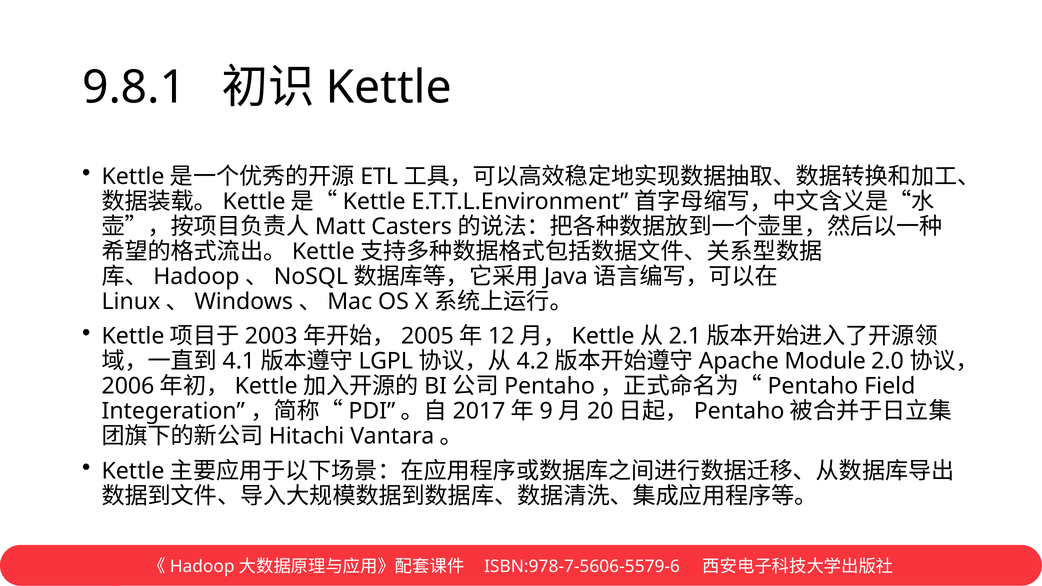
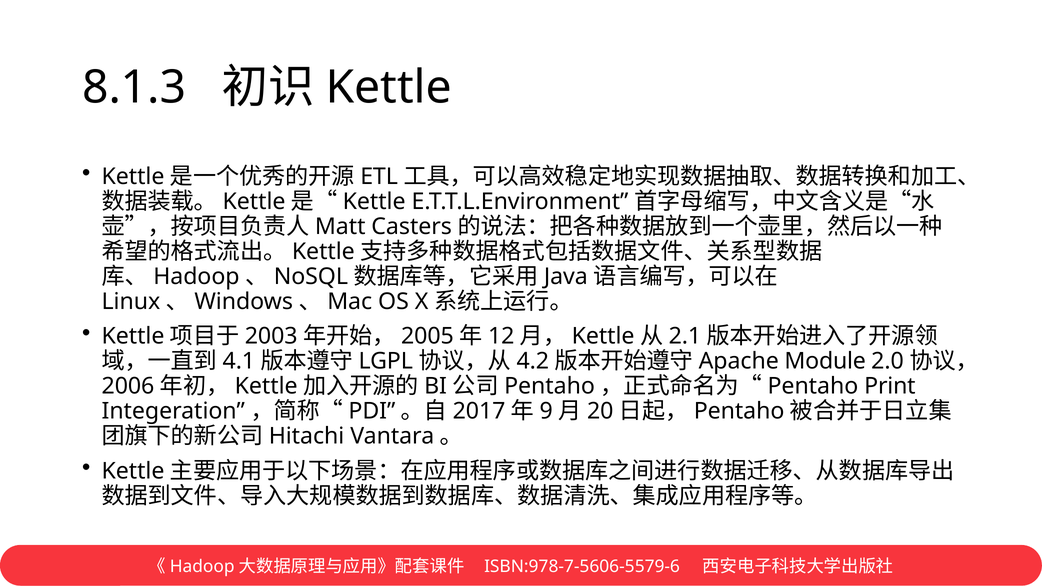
9.8.1: 9.8.1 -> 8.1.3
Field: Field -> Print
